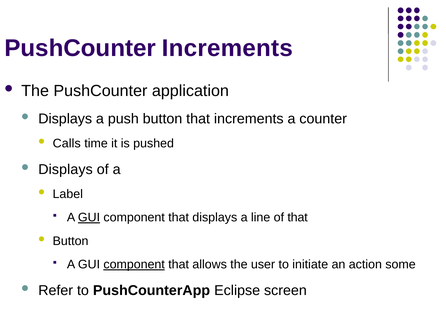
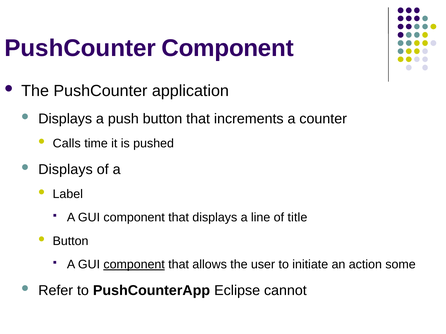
PushCounter Increments: Increments -> Component
GUI at (89, 218) underline: present -> none
of that: that -> title
screen: screen -> cannot
